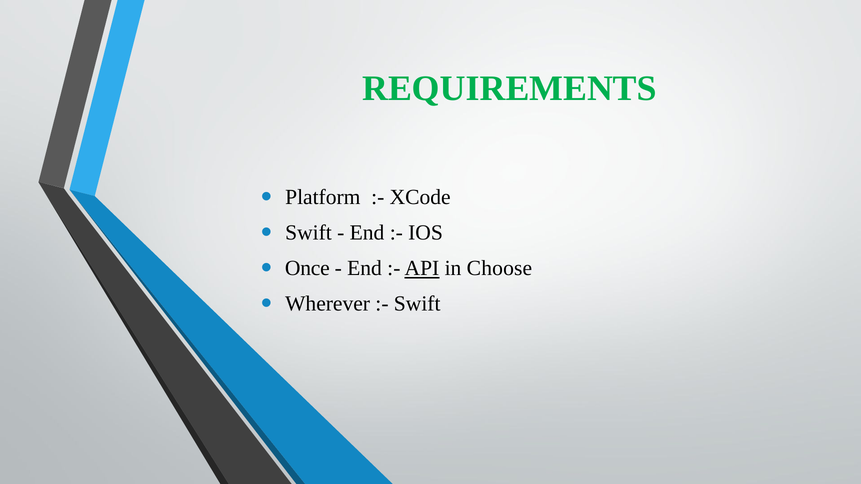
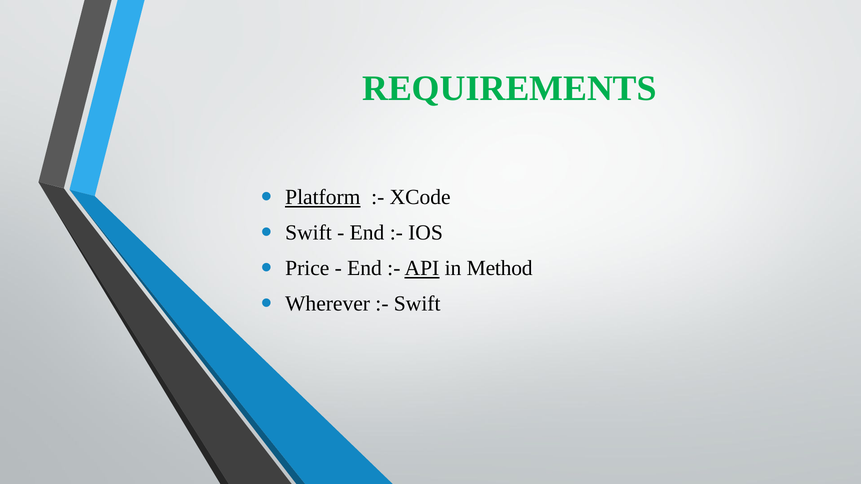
Platform underline: none -> present
Once: Once -> Price
Choose: Choose -> Method
